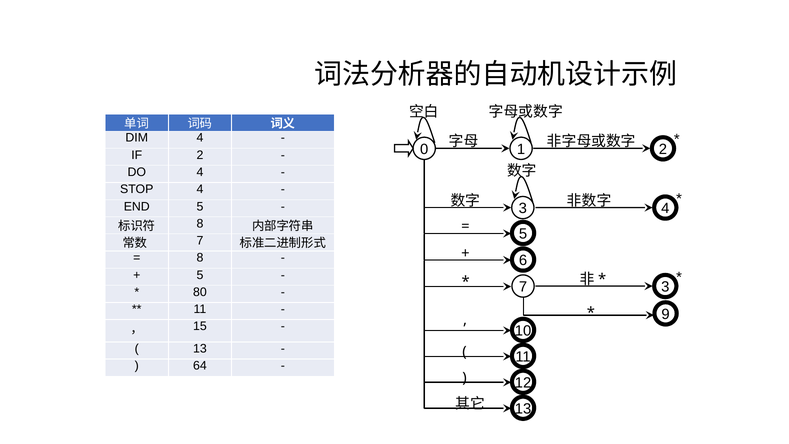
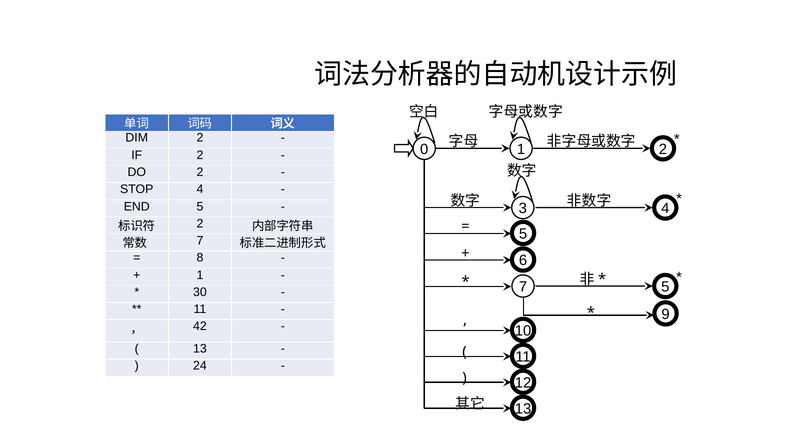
DIM 4: 4 -> 2
DO 4: 4 -> 2
8 at (200, 223): 8 -> 2
5 at (200, 275): 5 -> 1
3 at (665, 287): 3 -> 5
80: 80 -> 30
15: 15 -> 42
64: 64 -> 24
